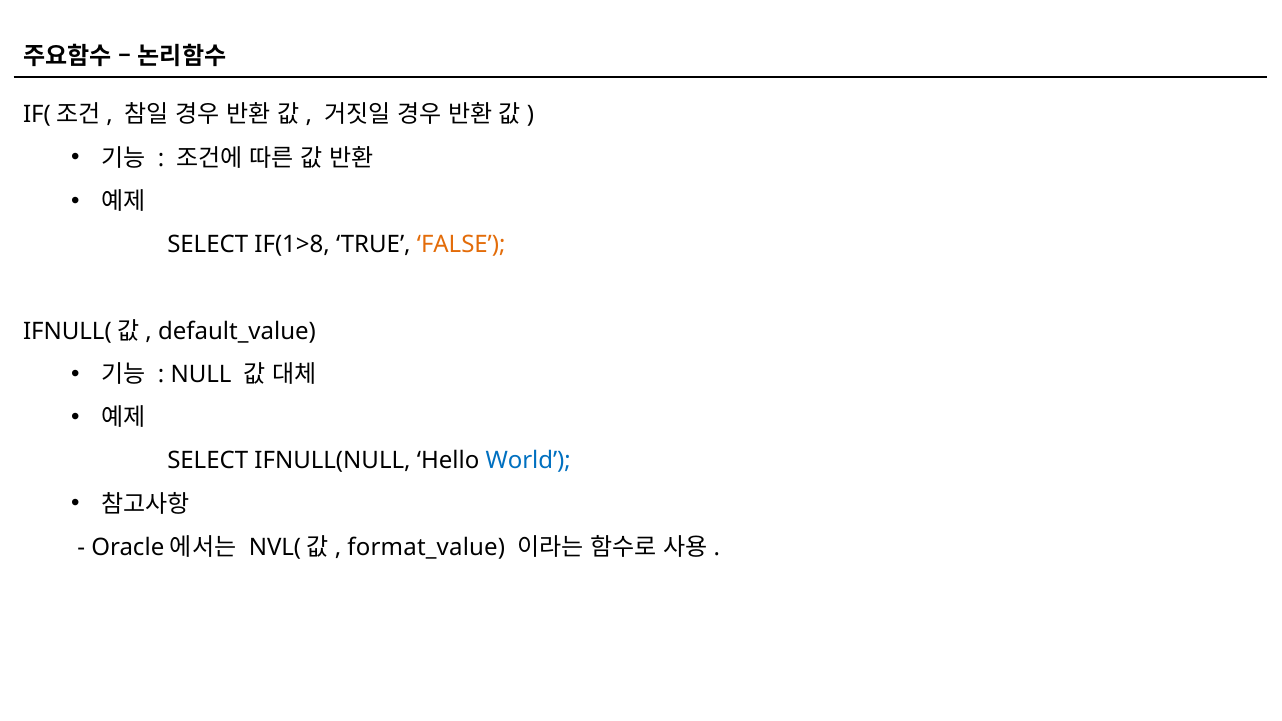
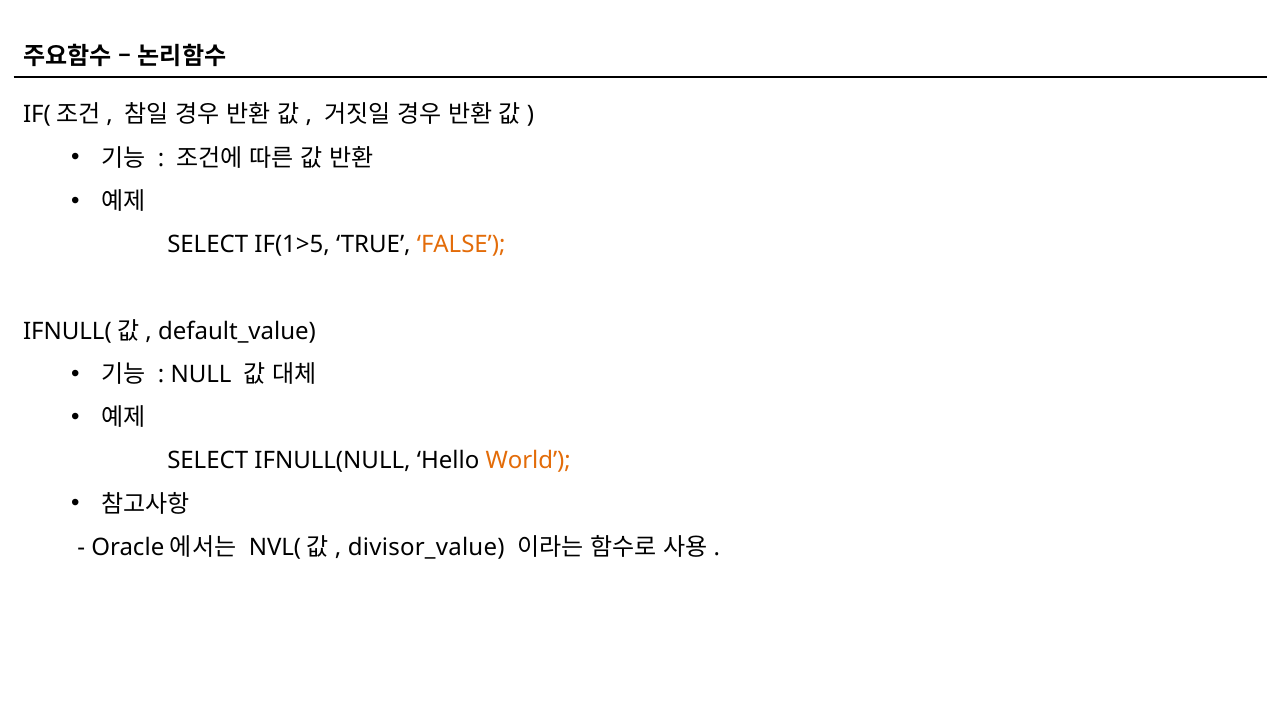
IF(1>8: IF(1>8 -> IF(1>5
World colour: blue -> orange
format_value: format_value -> divisor_value
